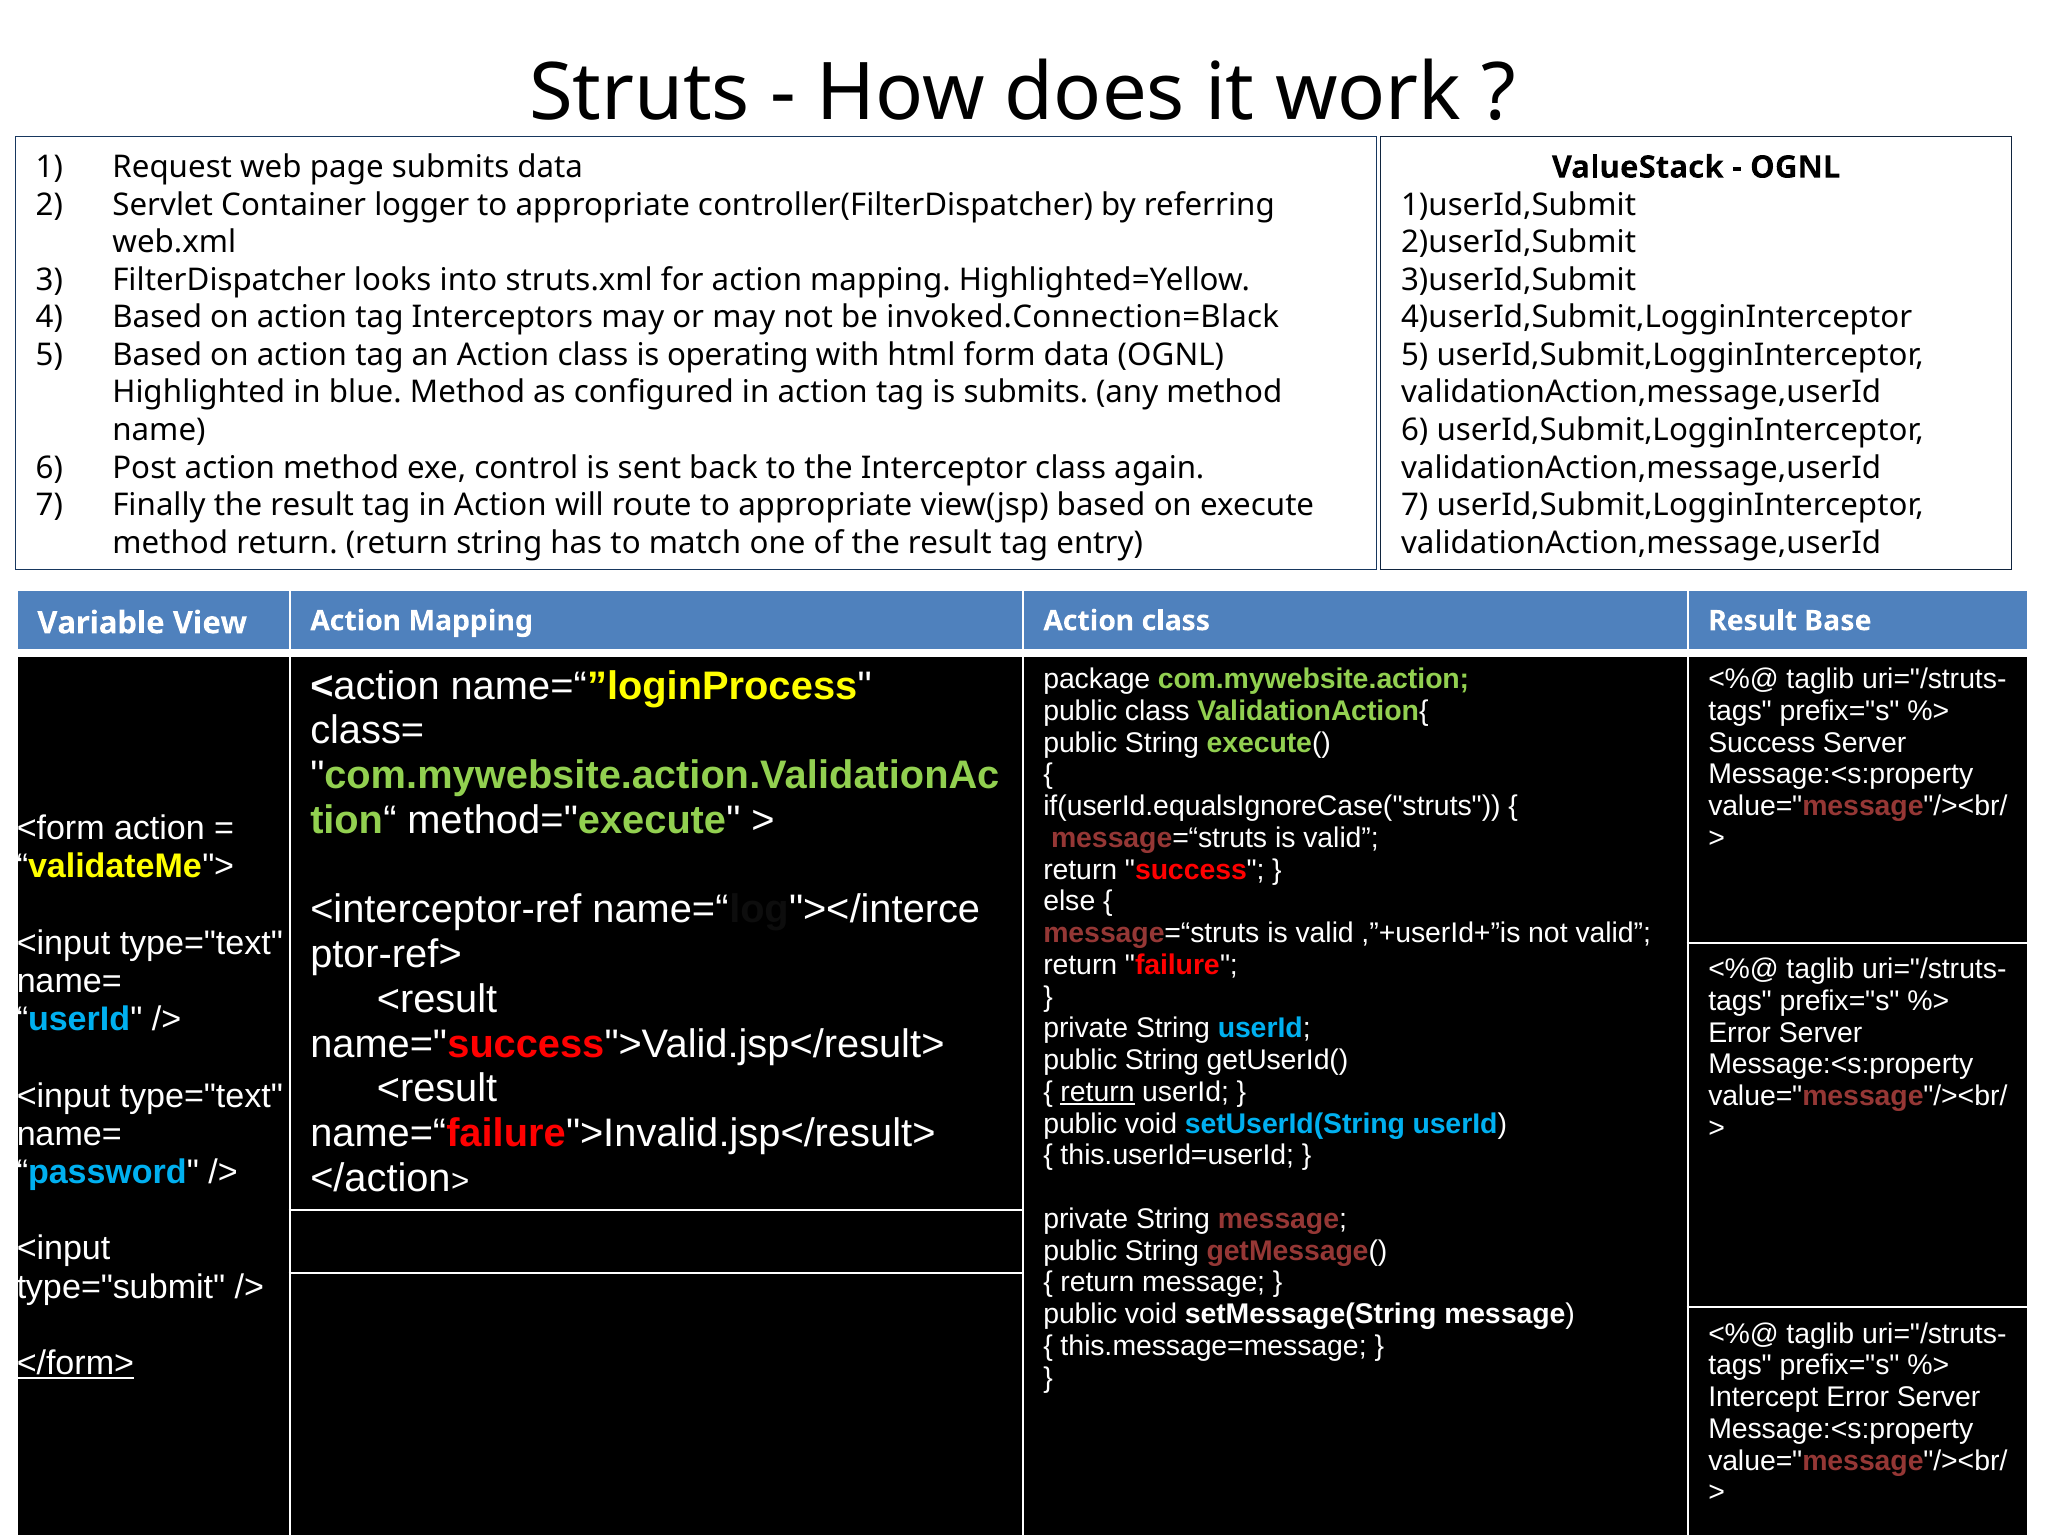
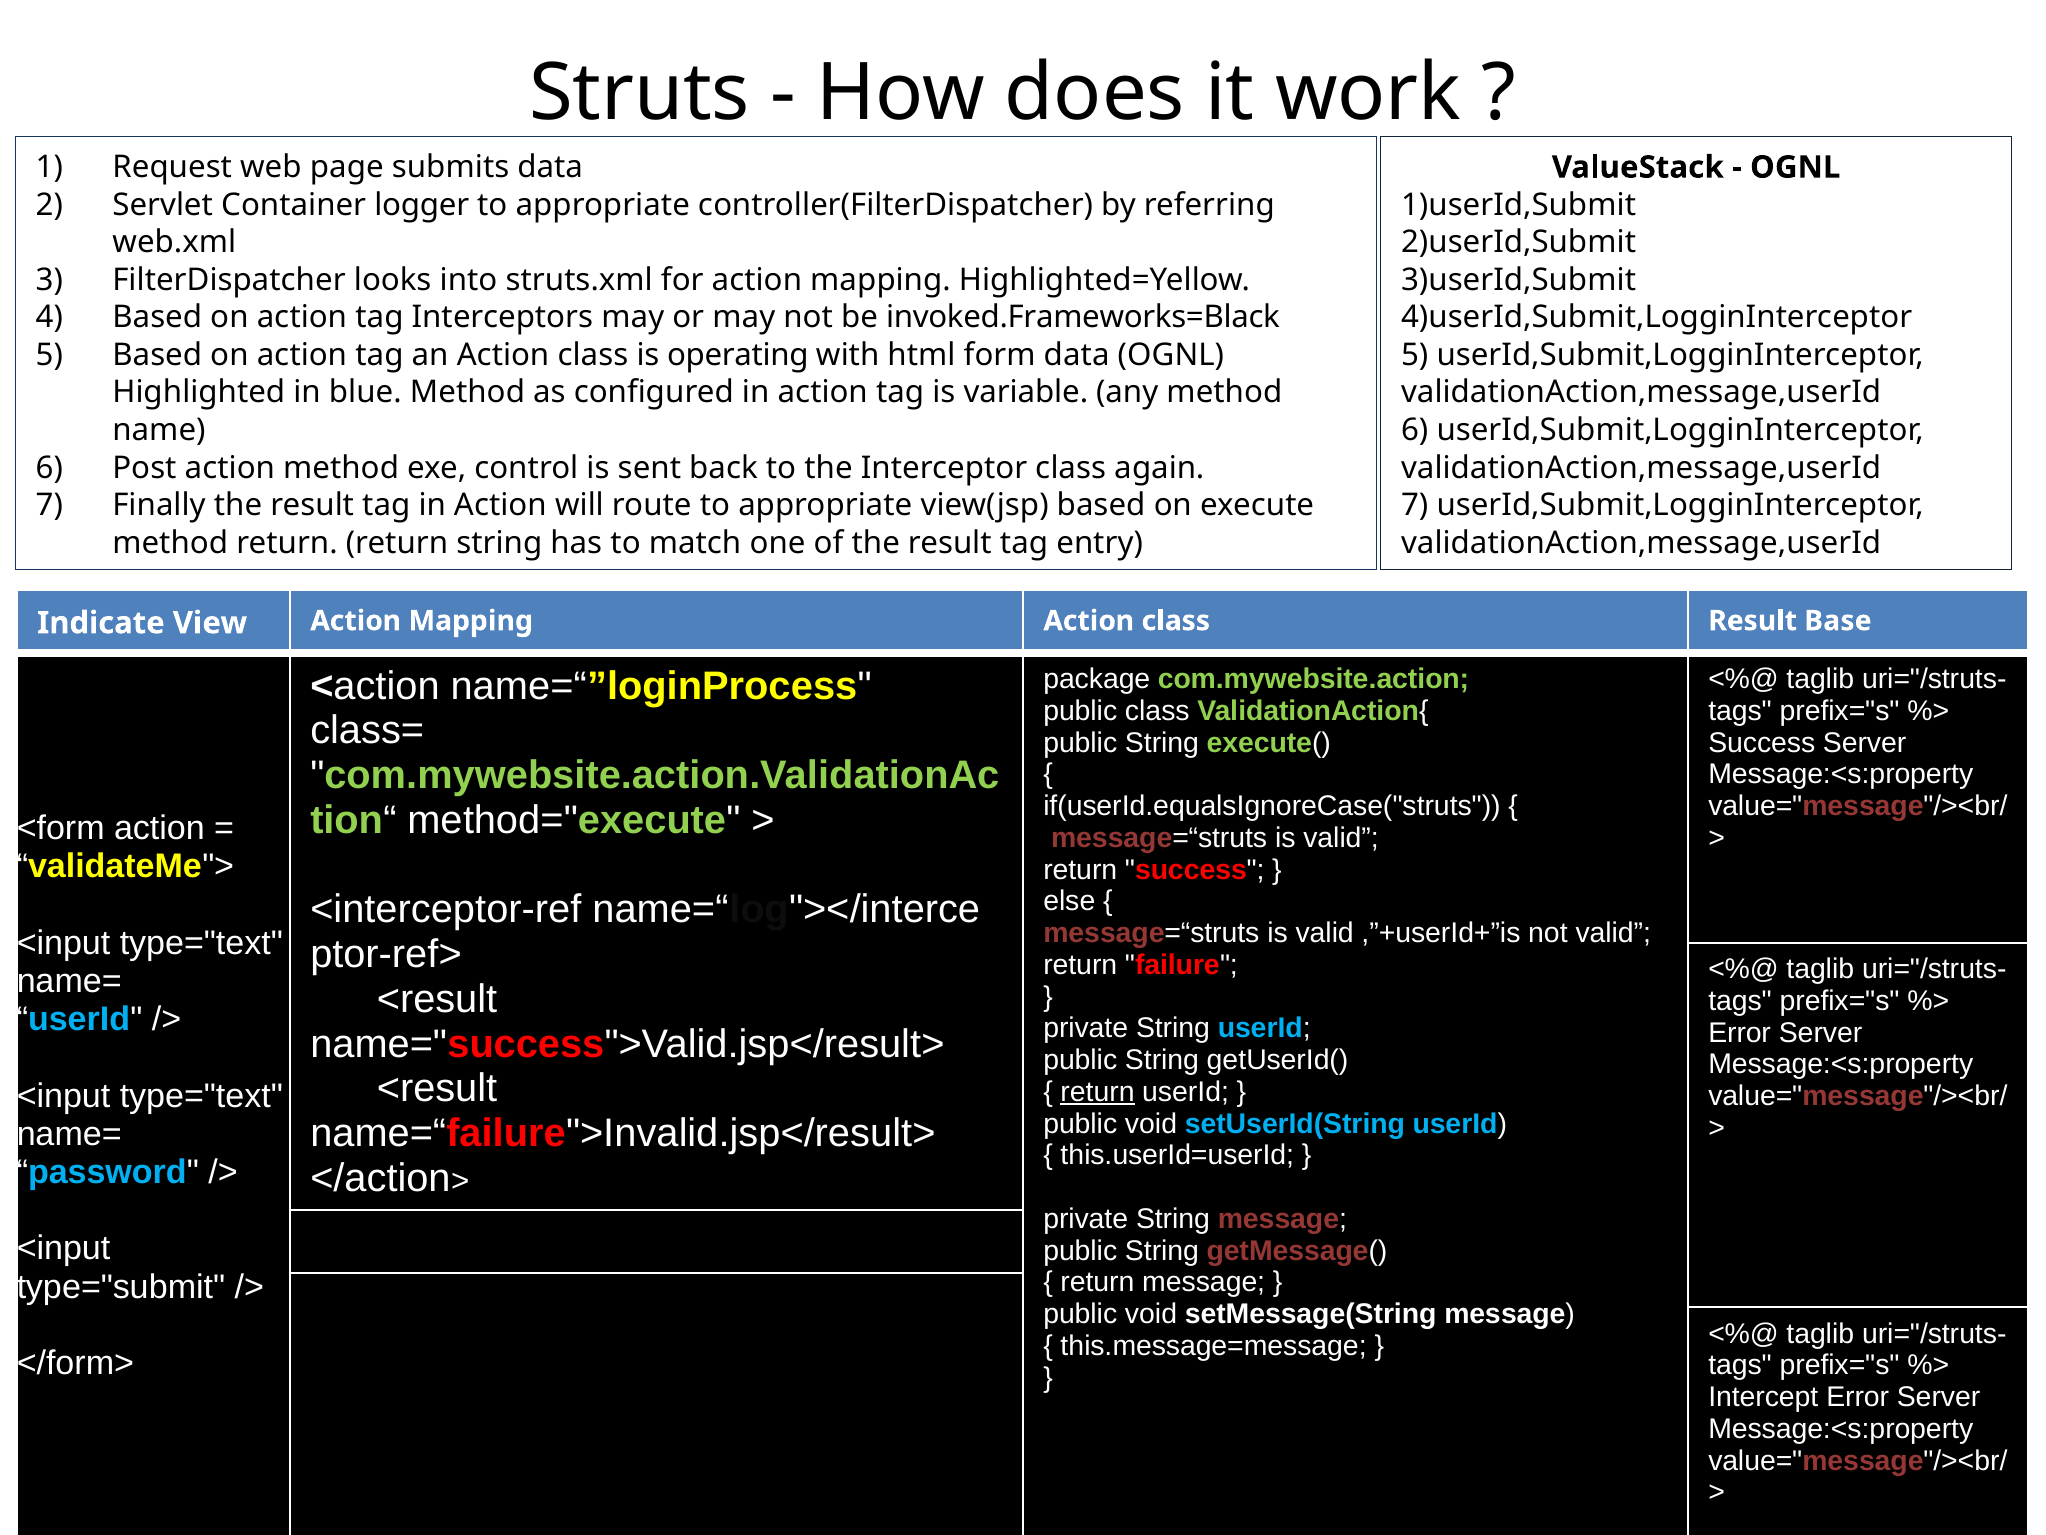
invoked.Connection=Black: invoked.Connection=Black -> invoked.Frameworks=Black
is submits: submits -> variable
Variable: Variable -> Indicate
</form> underline: present -> none
